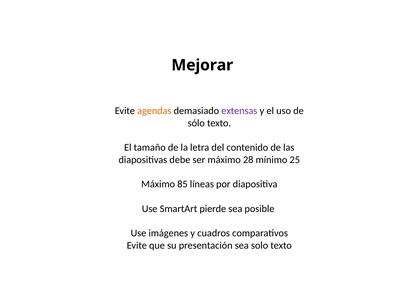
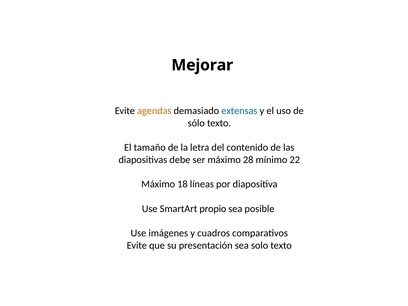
extensas colour: purple -> blue
25: 25 -> 22
85: 85 -> 18
pierde: pierde -> propio
